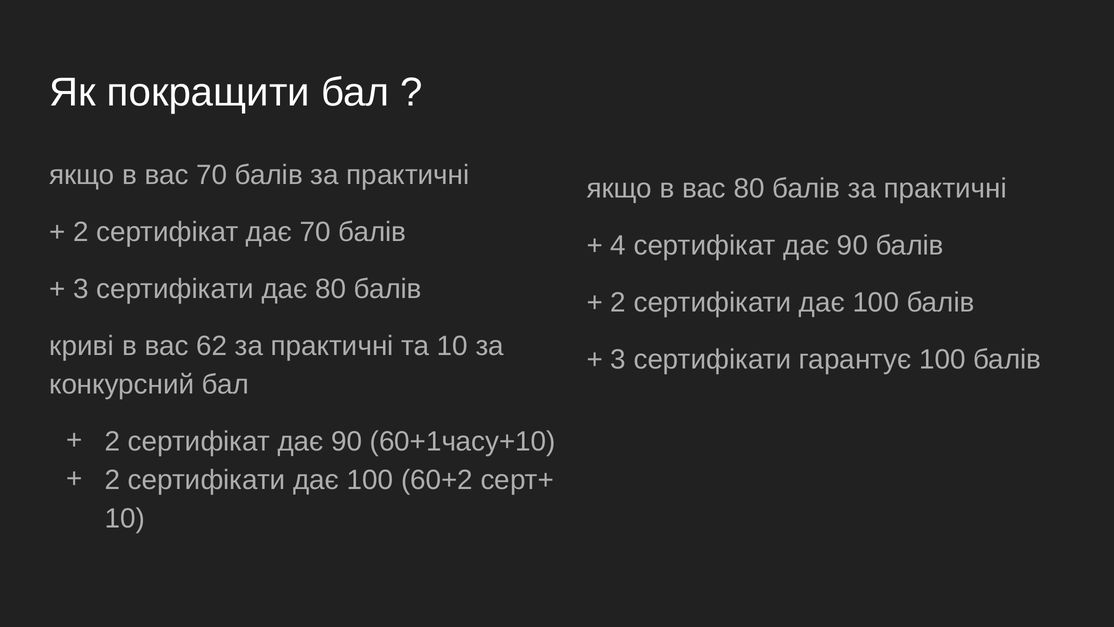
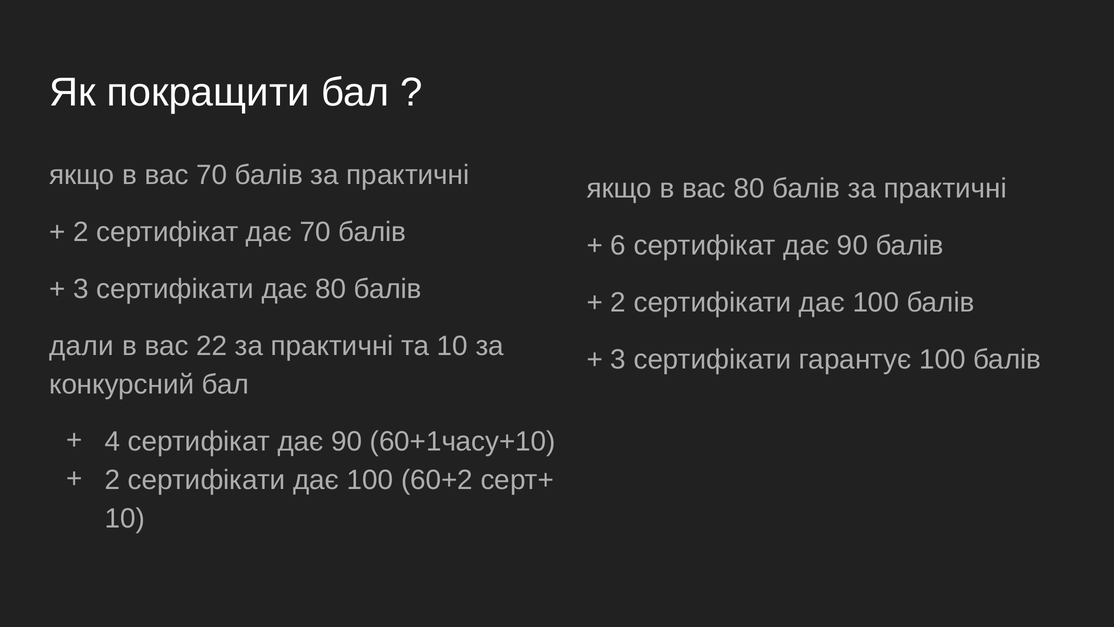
4: 4 -> 6
криві: криві -> дали
62: 62 -> 22
2 at (113, 441): 2 -> 4
